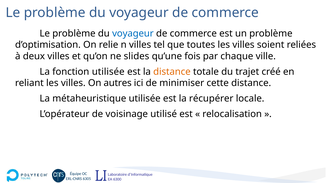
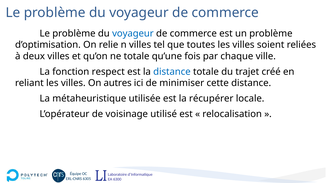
ne slides: slides -> totale
fonction utilisée: utilisée -> respect
distance at (172, 72) colour: orange -> blue
